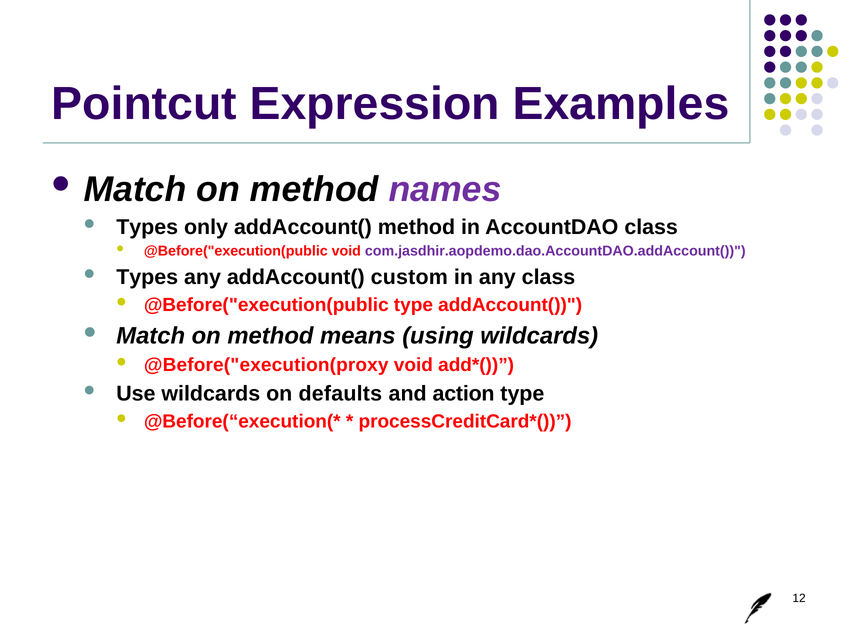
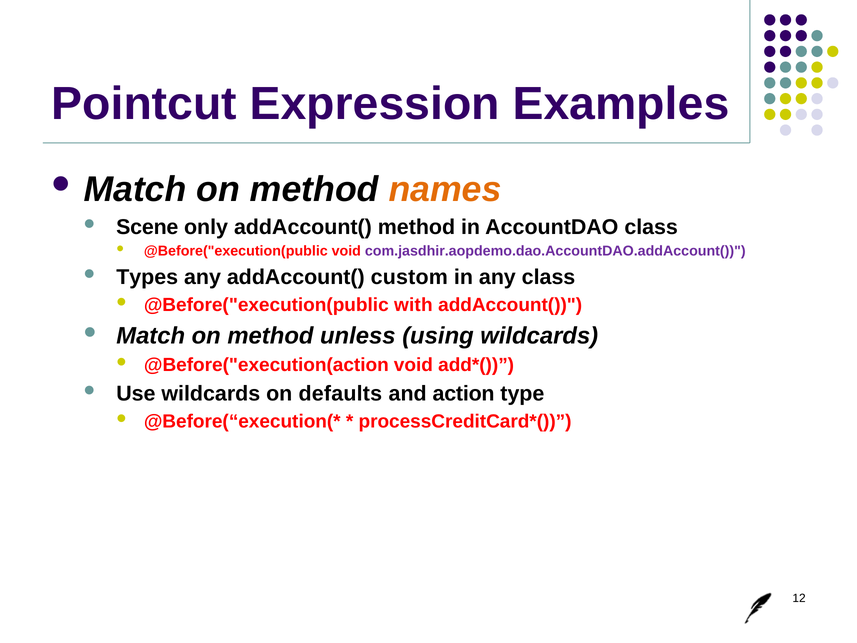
names colour: purple -> orange
Types at (147, 227): Types -> Scene
@Before("execution(public type: type -> with
means: means -> unless
@Before("execution(proxy: @Before("execution(proxy -> @Before("execution(action
